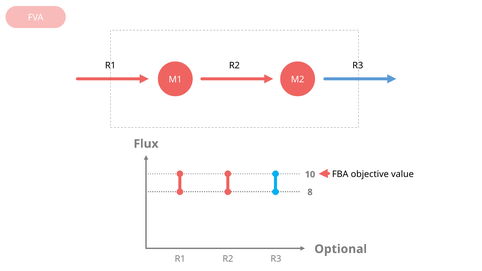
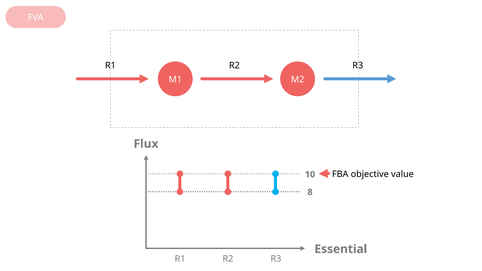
Optional: Optional -> Essential
